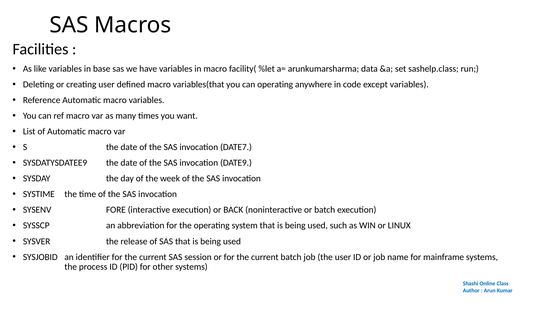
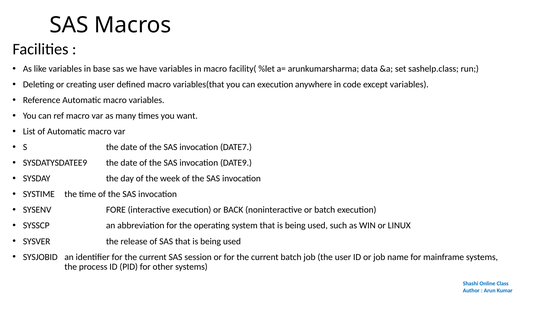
can operating: operating -> execution
